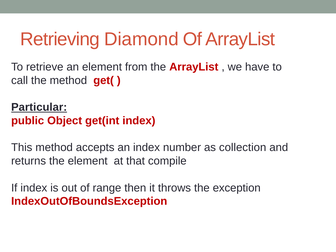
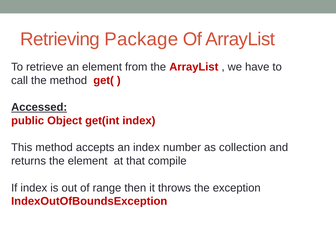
Diamond: Diamond -> Package
Particular: Particular -> Accessed
